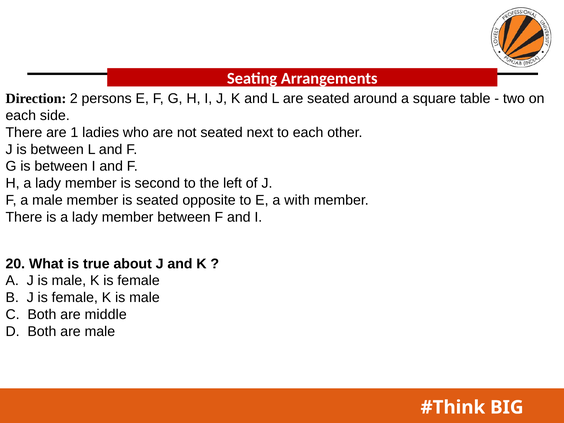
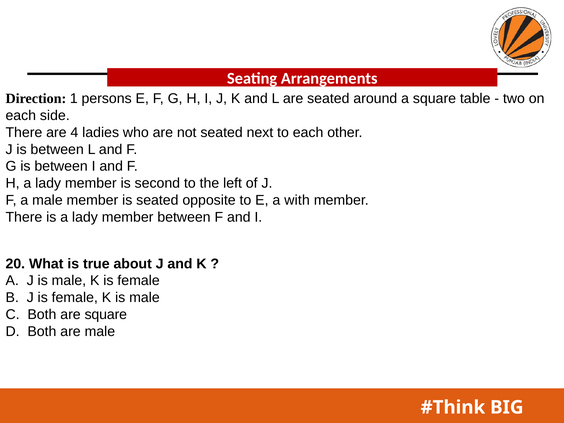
2: 2 -> 1
1: 1 -> 4
are middle: middle -> square
